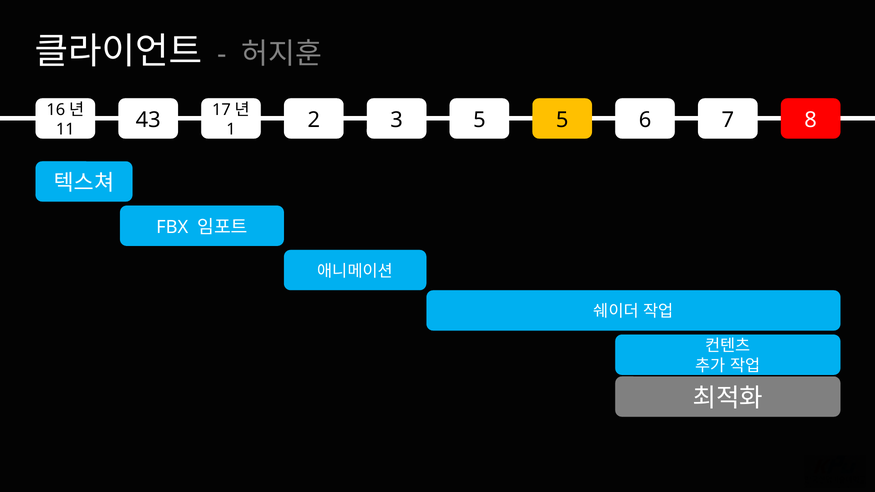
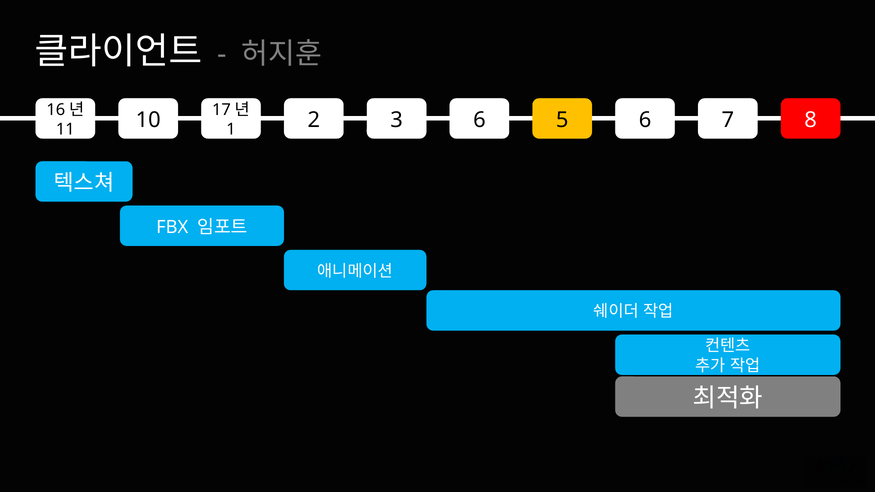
3 5: 5 -> 6
43: 43 -> 10
